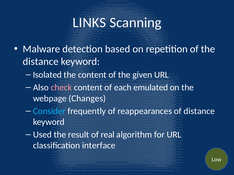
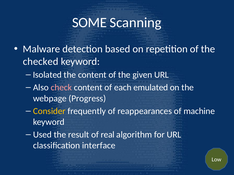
LINKS: LINKS -> SOME
distance at (41, 62): distance -> checked
Changes: Changes -> Progress
Consider colour: light blue -> yellow
of distance: distance -> machine
